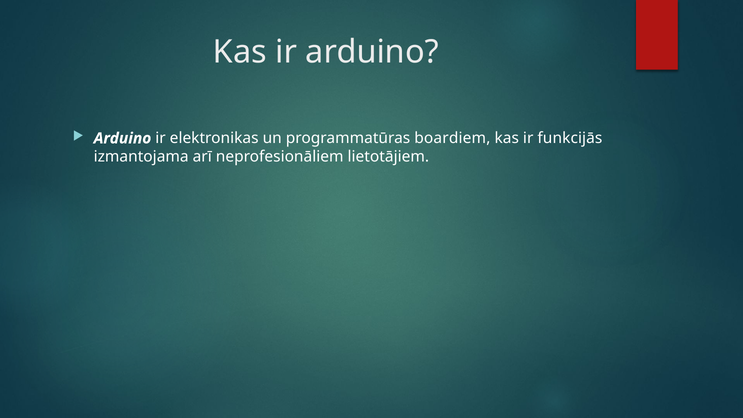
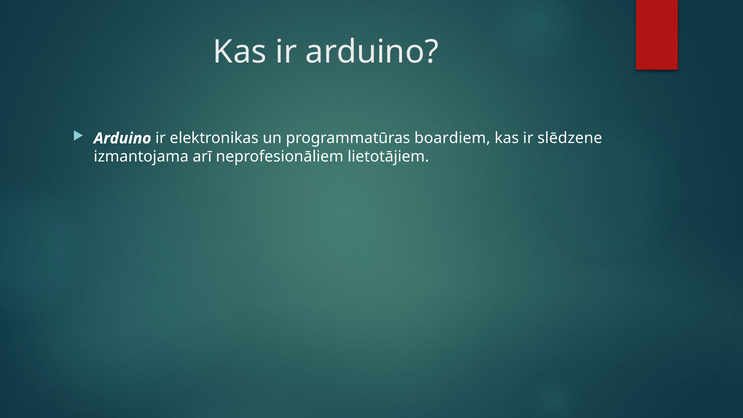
funkcijās: funkcijās -> slēdzene
